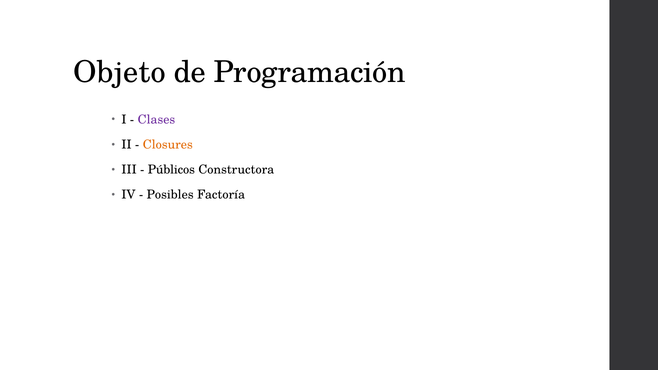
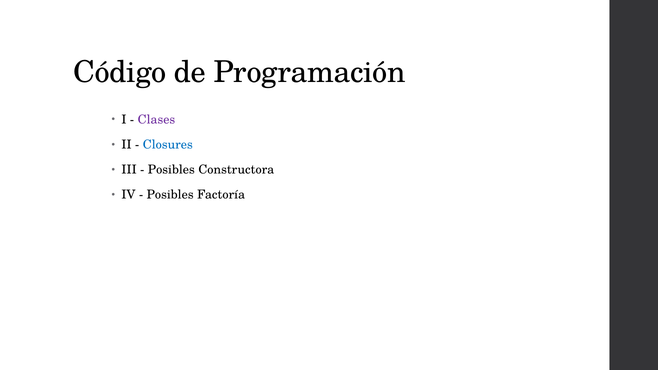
Objeto: Objeto -> Código
Closures colour: orange -> blue
Públicos at (171, 170): Públicos -> Posibles
